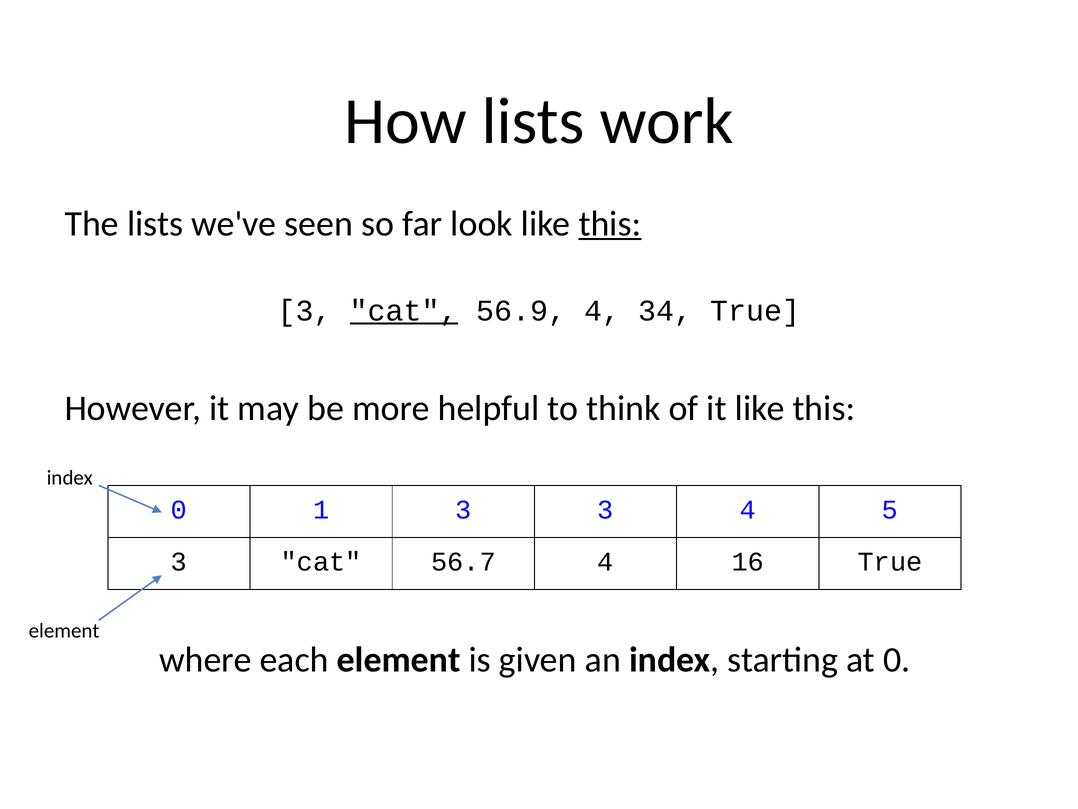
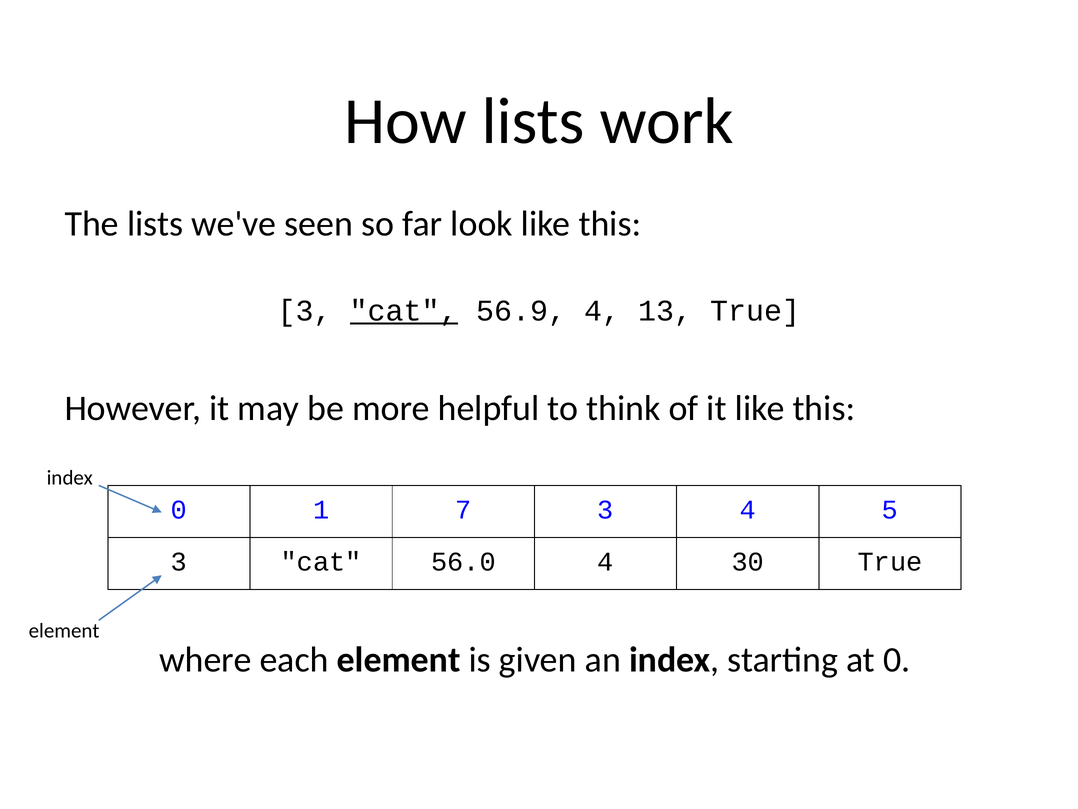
this at (610, 224) underline: present -> none
34: 34 -> 13
1 3: 3 -> 7
56.7: 56.7 -> 56.0
16: 16 -> 30
